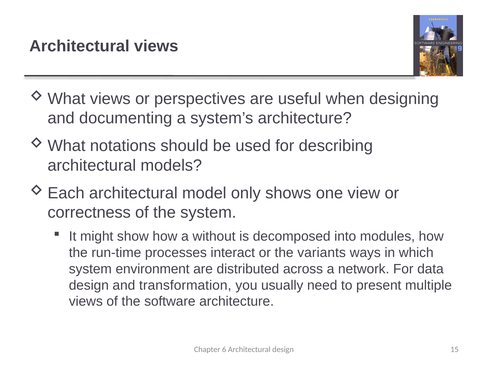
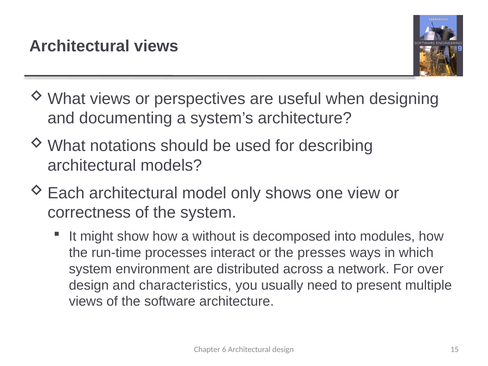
variants: variants -> presses
data: data -> over
transformation: transformation -> characteristics
